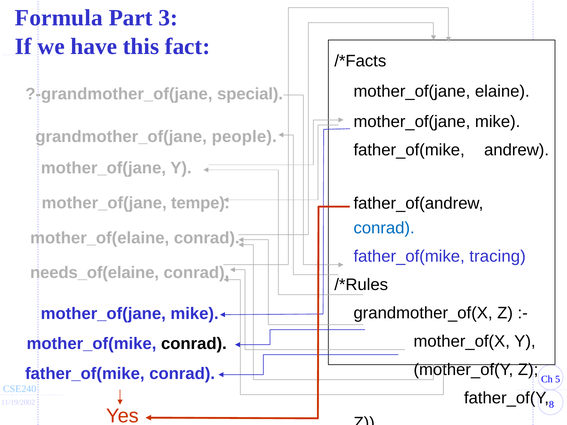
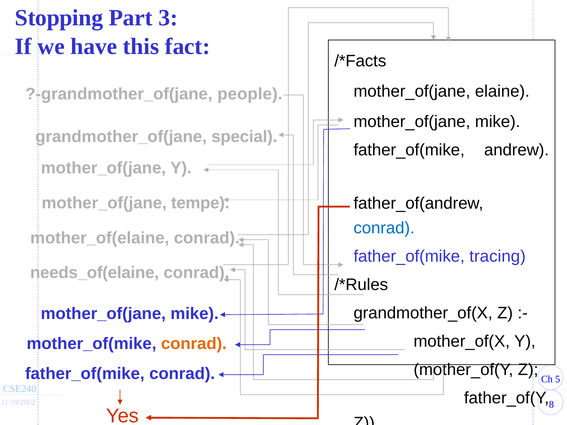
Formula: Formula -> Stopping
special: special -> people
people: people -> special
conrad at (194, 344) colour: black -> orange
